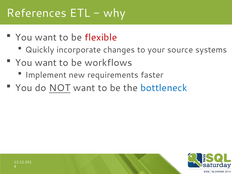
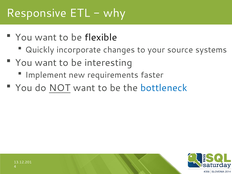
References: References -> Responsive
flexible colour: red -> black
workflows: workflows -> interesting
